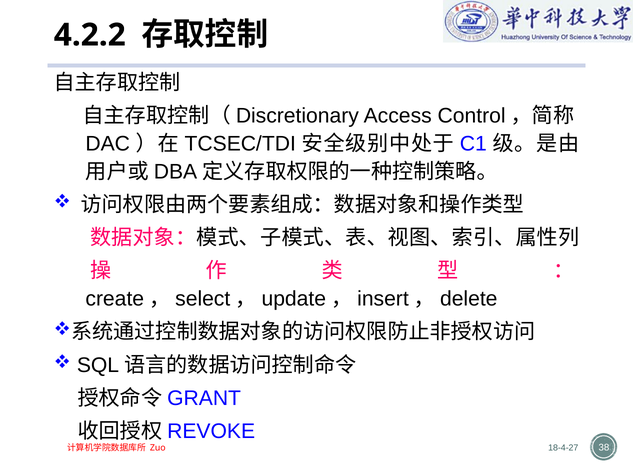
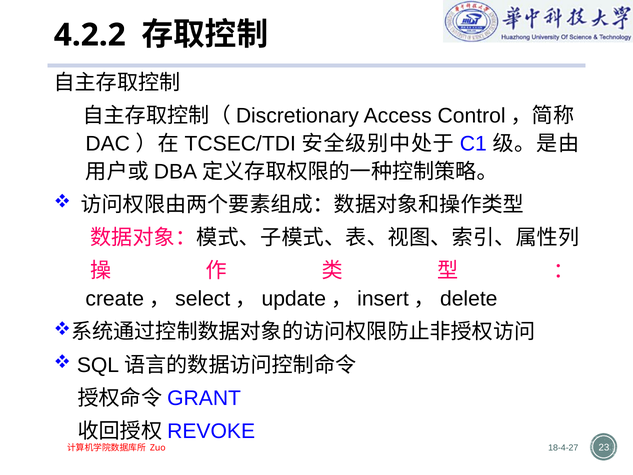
38: 38 -> 23
